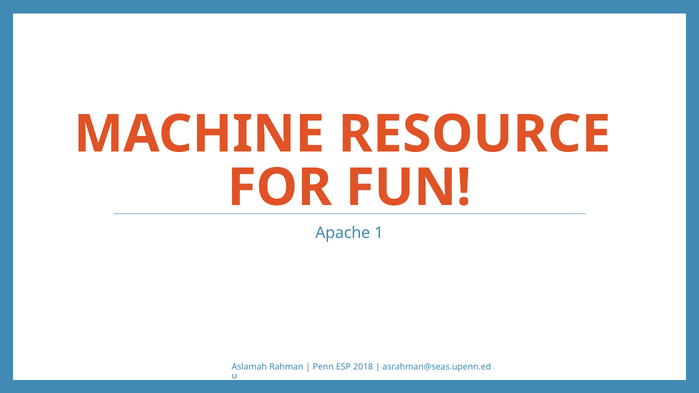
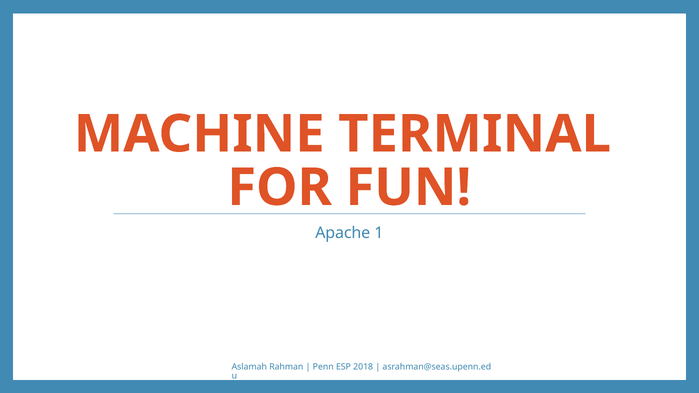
RESOURCE: RESOURCE -> TERMINAL
